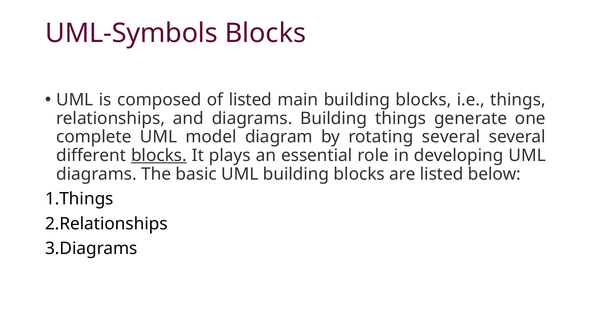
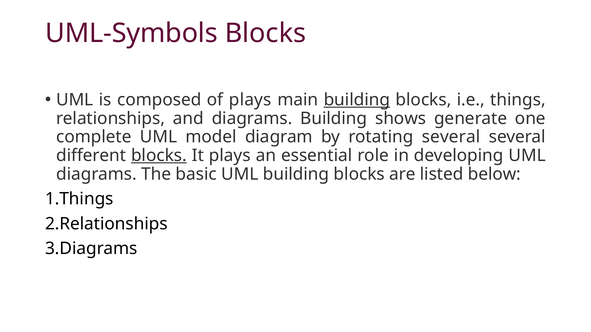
of listed: listed -> plays
building at (357, 100) underline: none -> present
Building things: things -> shows
